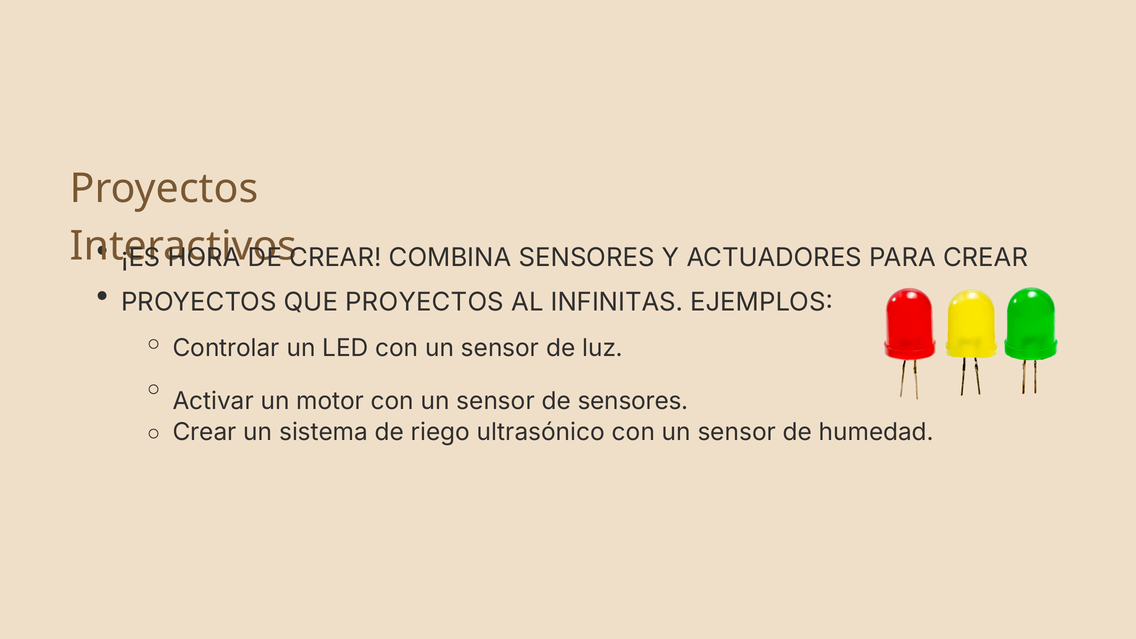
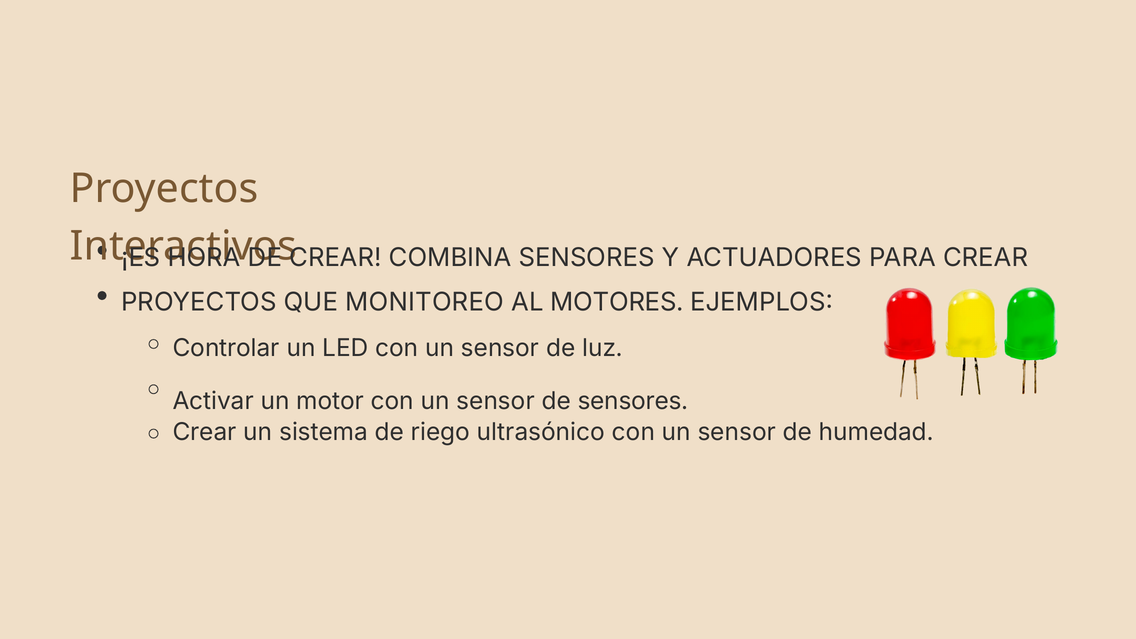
QUE PROYECTOS: PROYECTOS -> MONITOREO
INFINITAS: INFINITAS -> MOTORES
